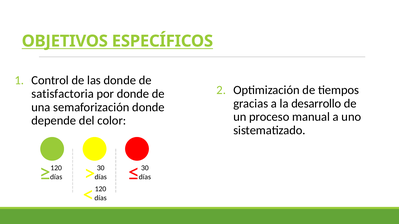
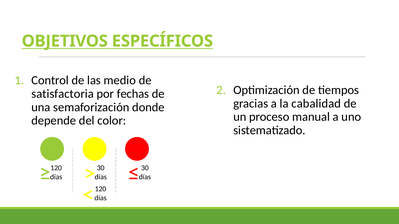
las donde: donde -> medio
por donde: donde -> fechas
desarrollo: desarrollo -> cabalidad
